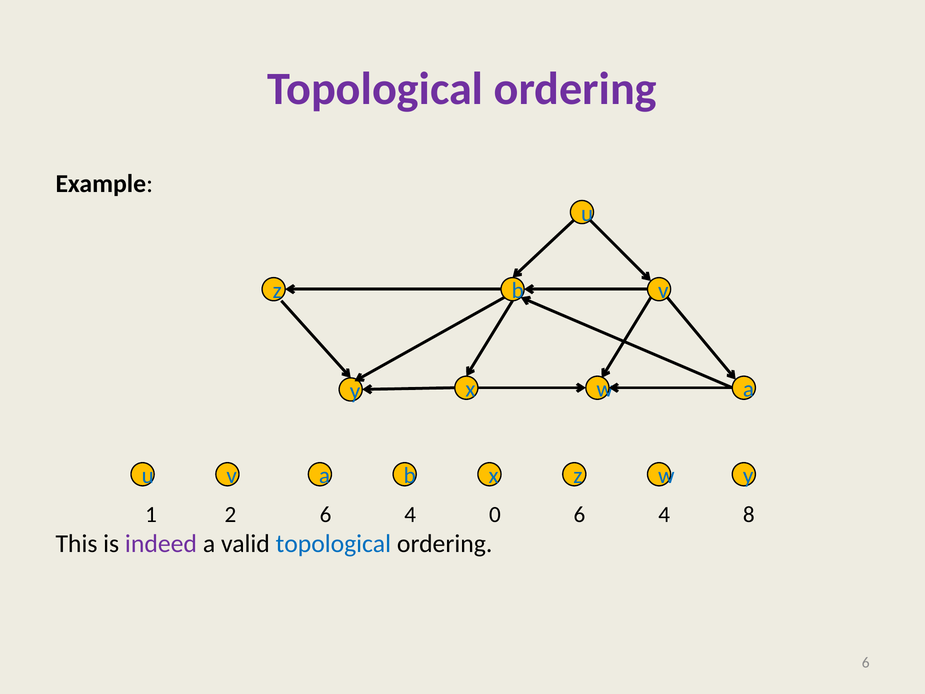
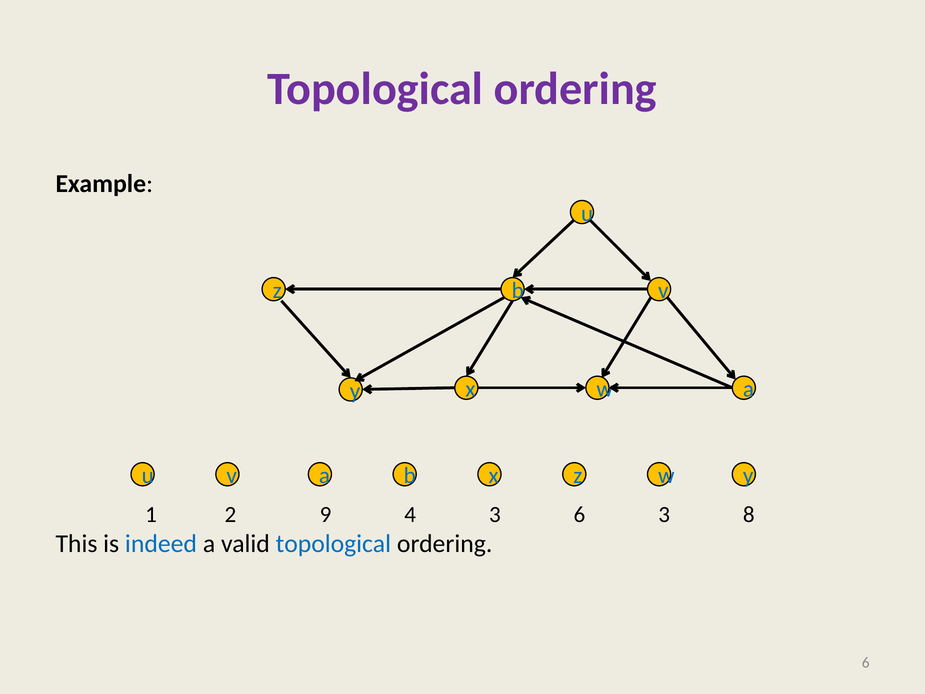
2 6: 6 -> 9
4 0: 0 -> 3
4 at (664, 515): 4 -> 3
indeed colour: purple -> blue
